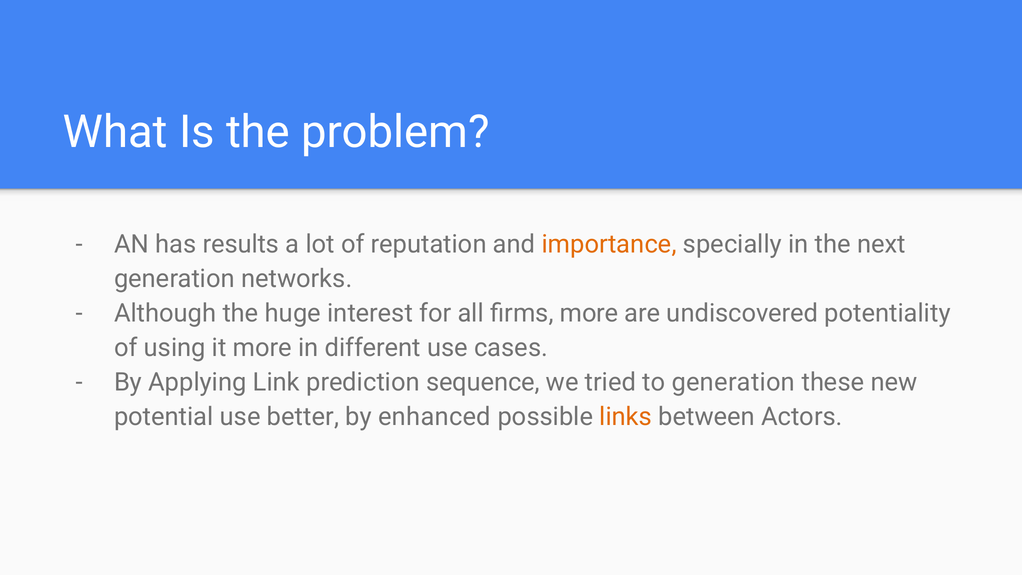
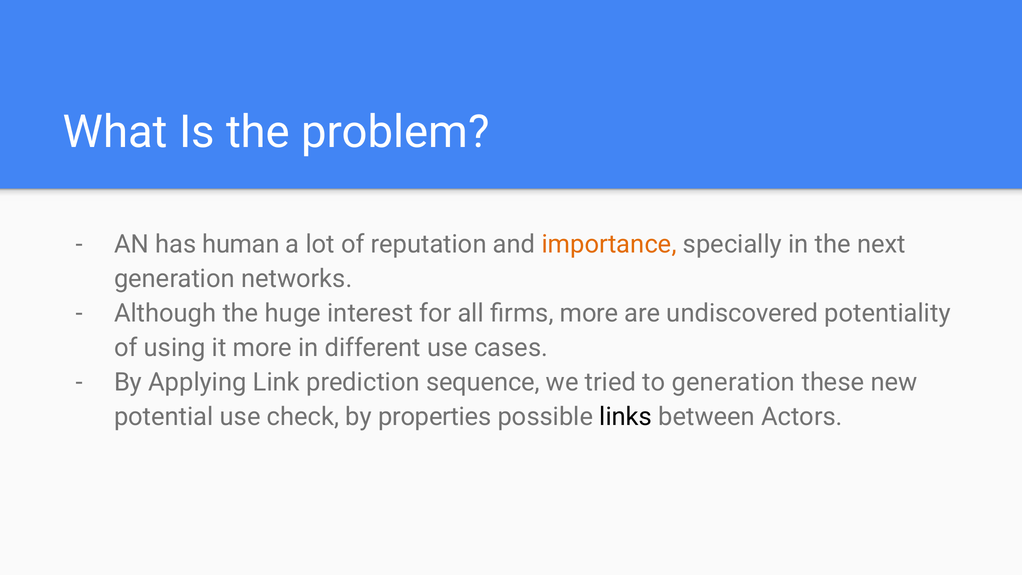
results: results -> human
better: better -> check
enhanced: enhanced -> properties
links colour: orange -> black
